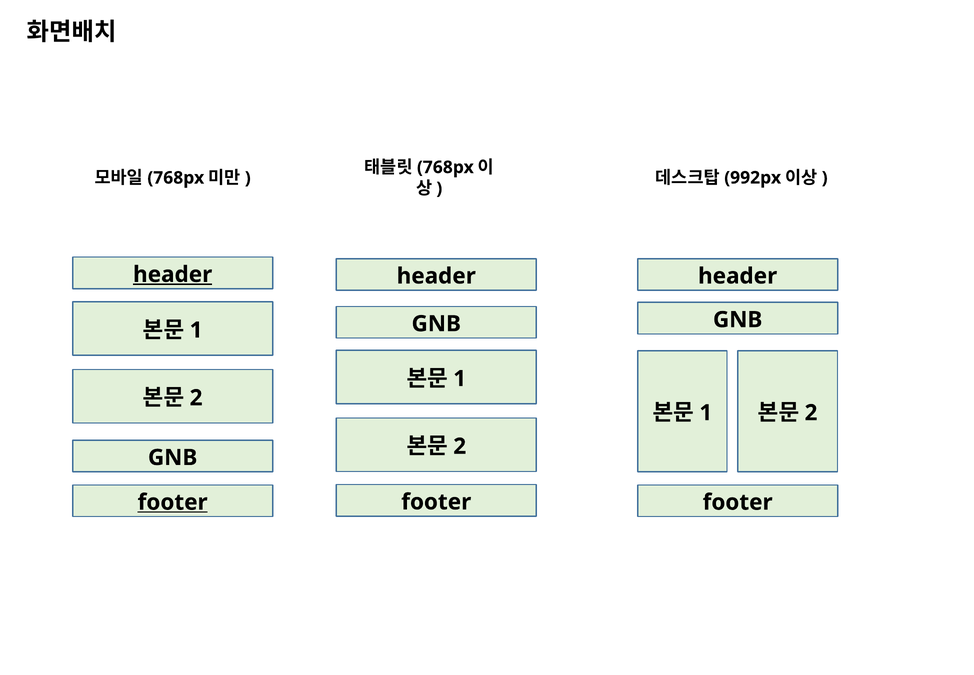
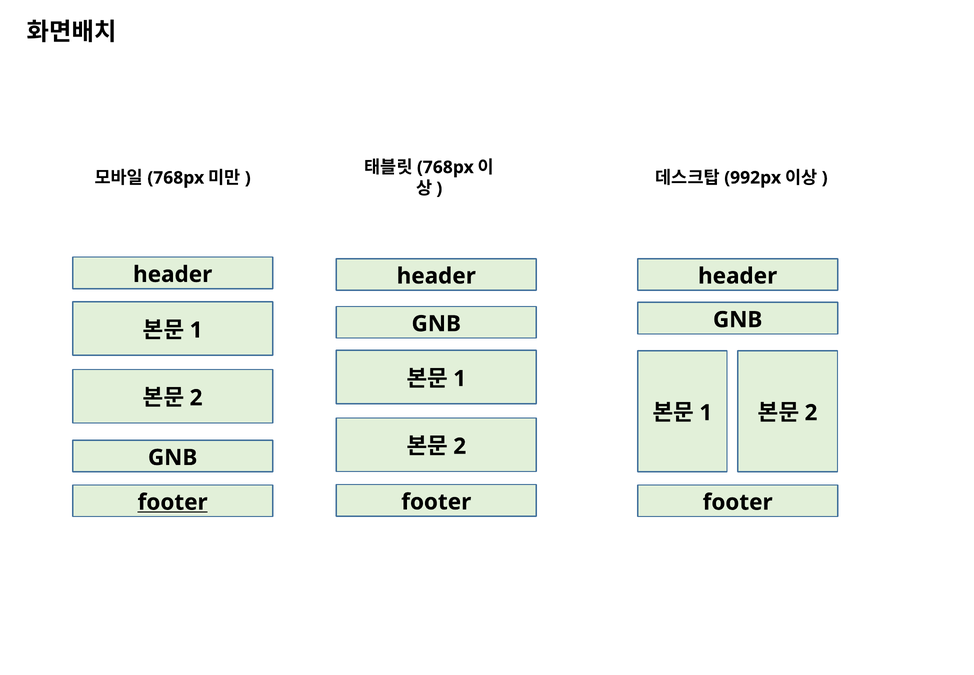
header at (173, 274) underline: present -> none
